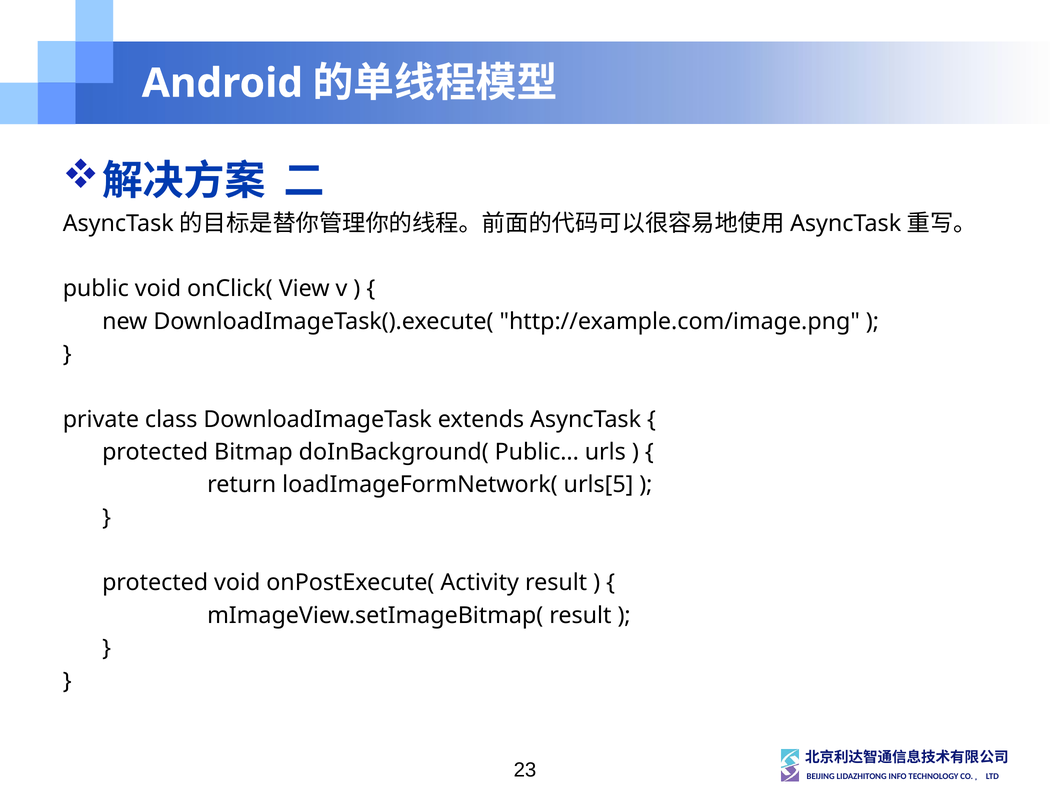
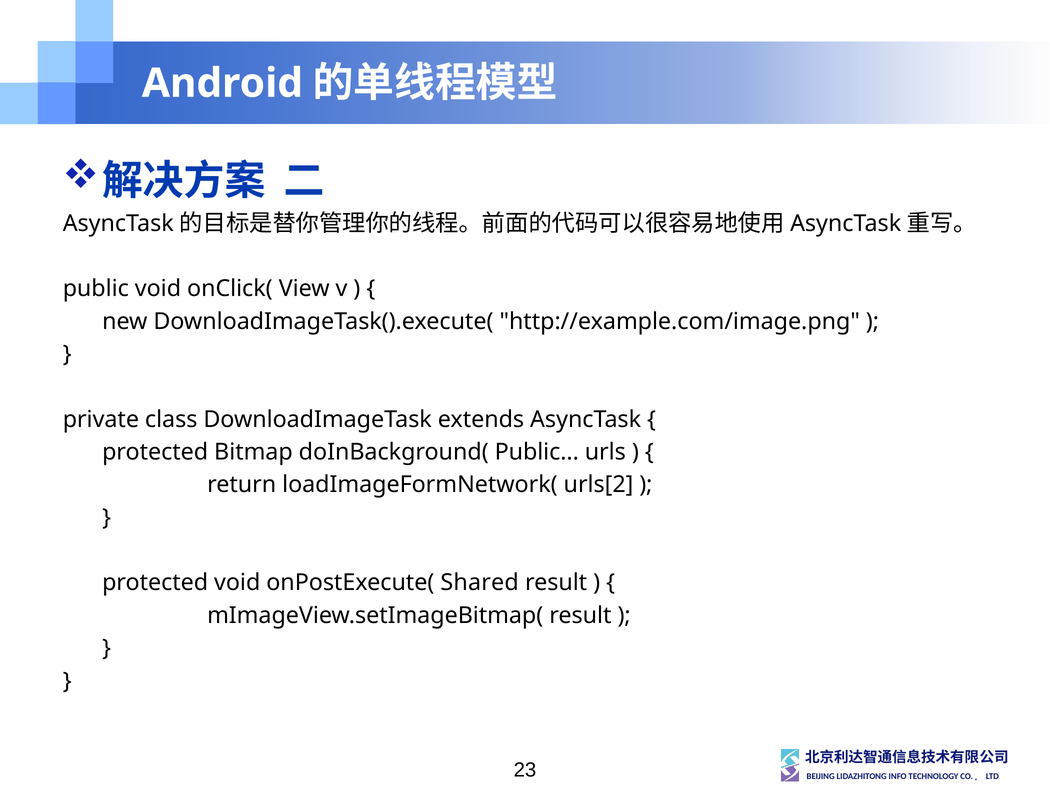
urls[5: urls[5 -> urls[2
Activity: Activity -> Shared
